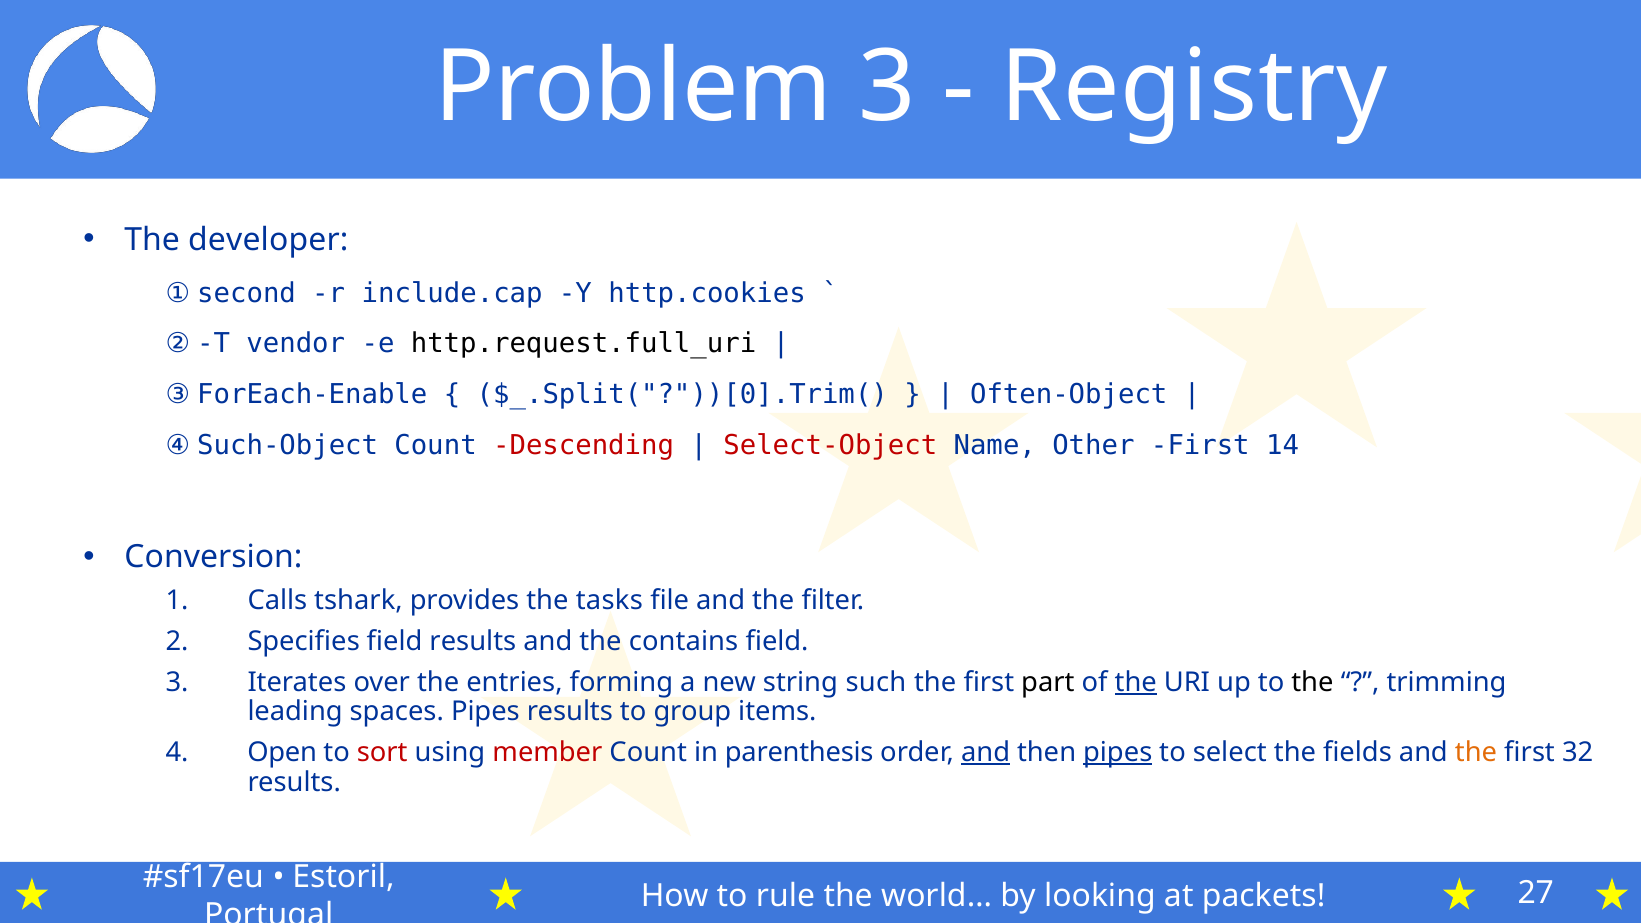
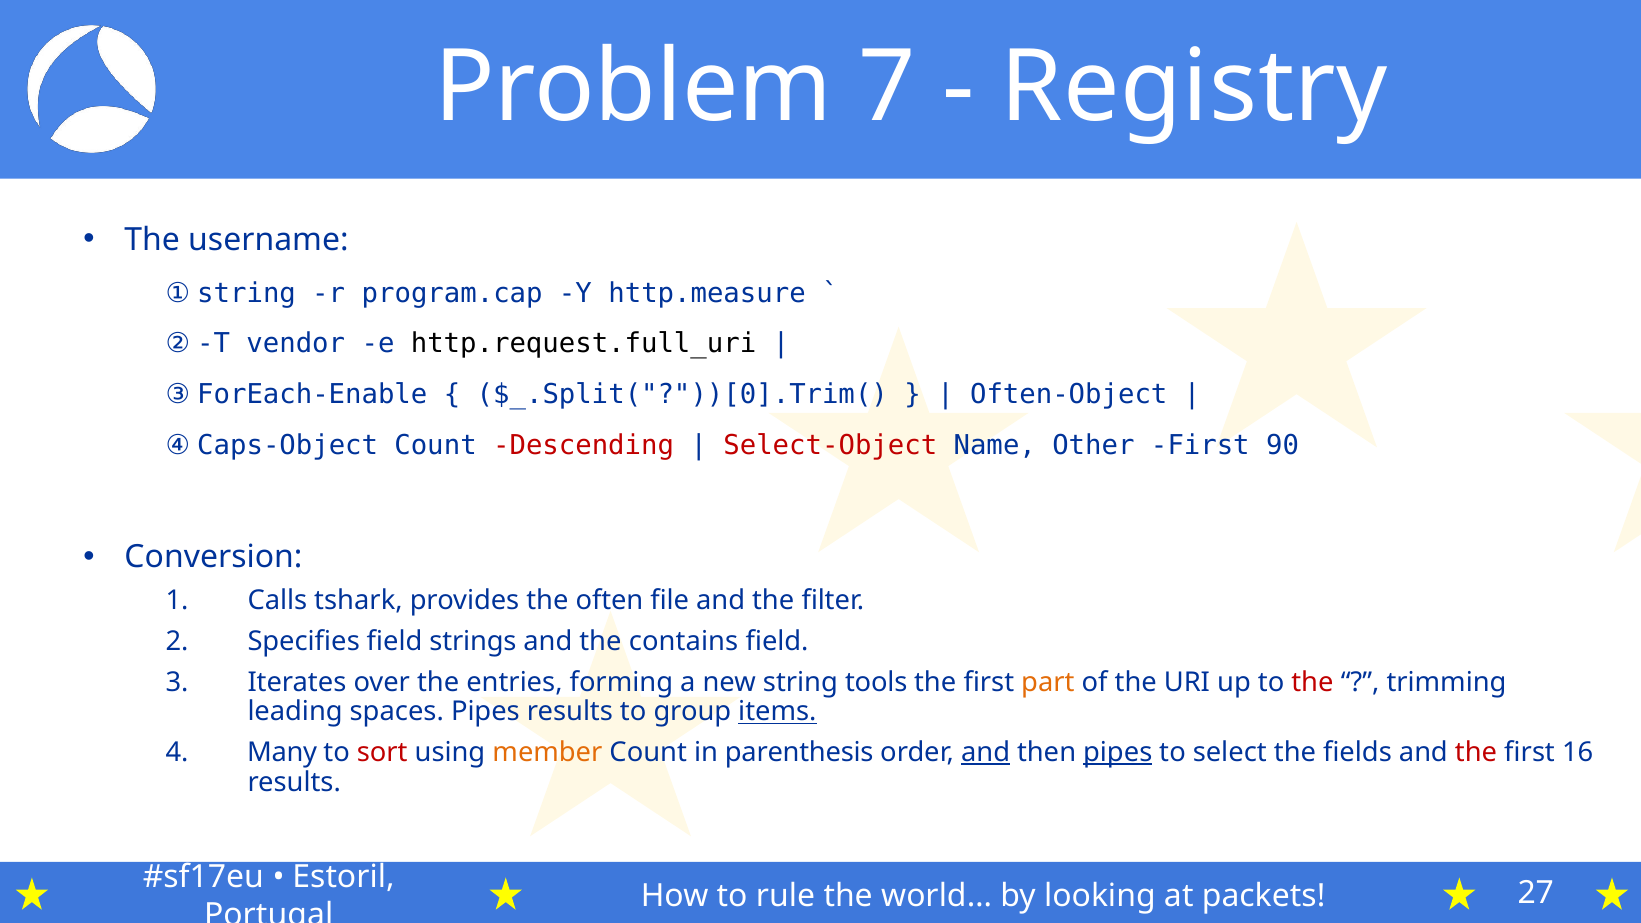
Problem 3: 3 -> 7
developer: developer -> username
① second: second -> string
include.cap: include.cap -> program.cap
http.cookies: http.cookies -> http.measure
Such-Object: Such-Object -> Caps-Object
14: 14 -> 90
tasks: tasks -> often
field results: results -> strings
such: such -> tools
part colour: black -> orange
the at (1136, 682) underline: present -> none
the at (1312, 682) colour: black -> red
items underline: none -> present
Open: Open -> Many
member colour: red -> orange
the at (1476, 753) colour: orange -> red
32: 32 -> 16
